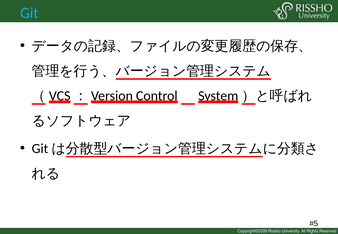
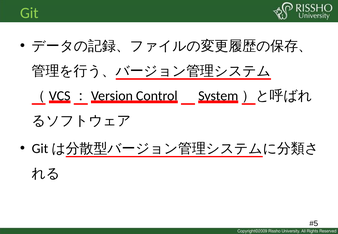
Git colour: light blue -> light green
